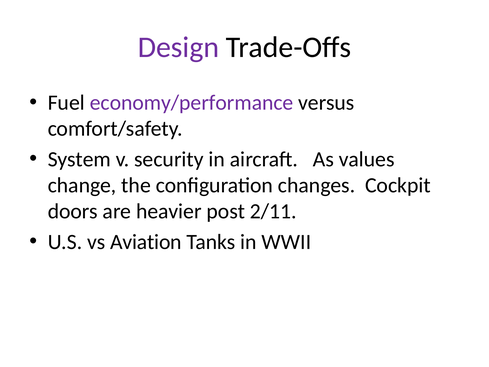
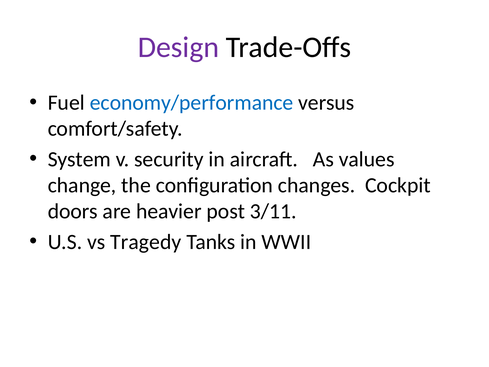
economy/performance colour: purple -> blue
2/11: 2/11 -> 3/11
Aviation: Aviation -> Tragedy
